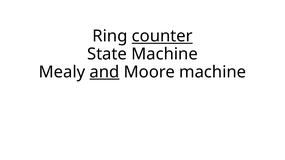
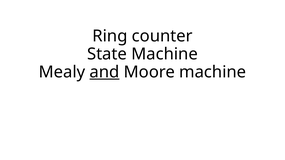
counter underline: present -> none
